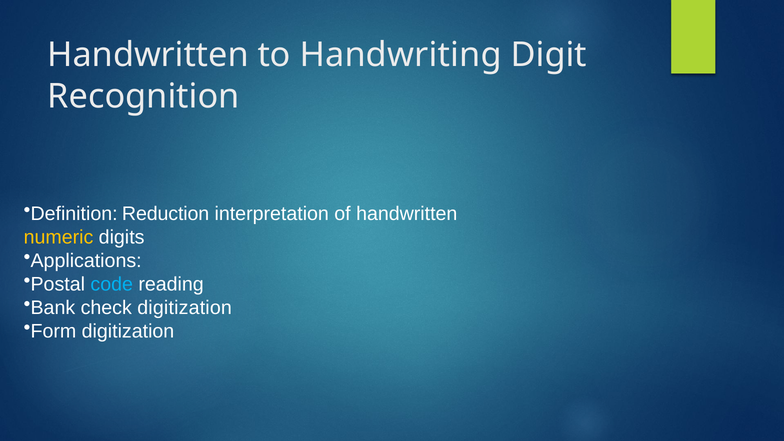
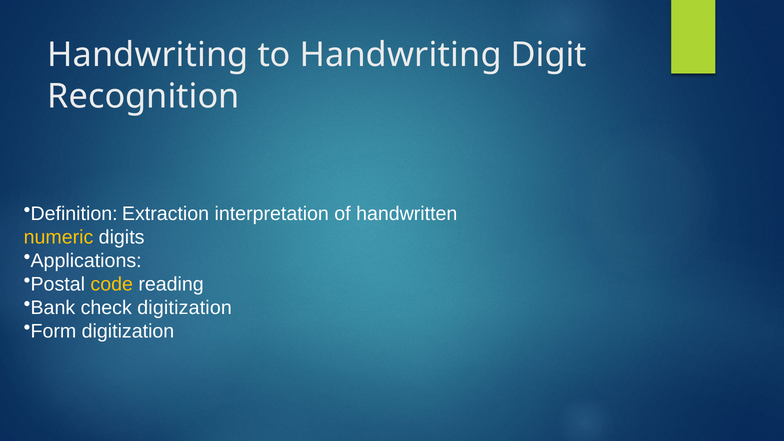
Handwritten at (148, 55): Handwritten -> Handwriting
Reduction: Reduction -> Extraction
code colour: light blue -> yellow
